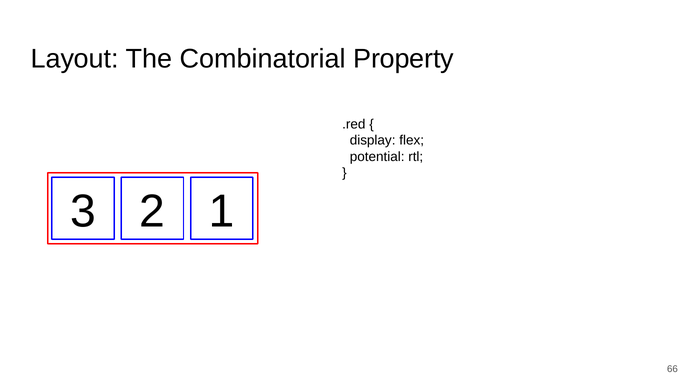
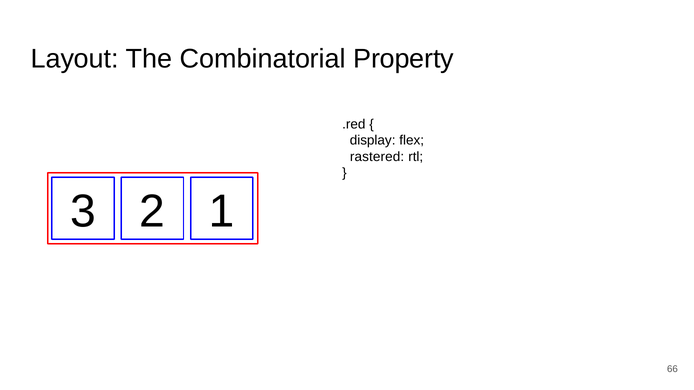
potential: potential -> rastered
